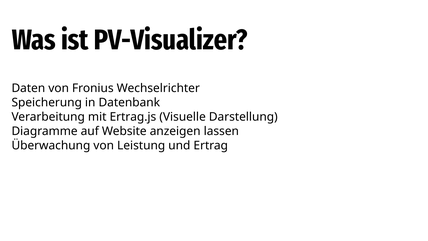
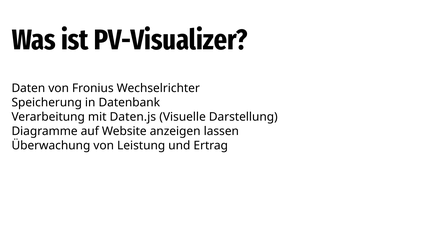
Ertrag.js: Ertrag.js -> Daten.js
